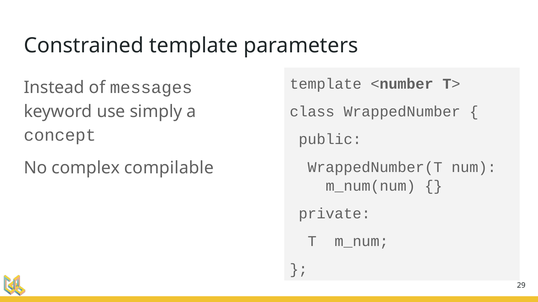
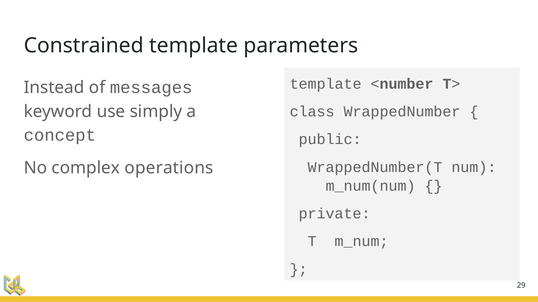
compilable: compilable -> operations
